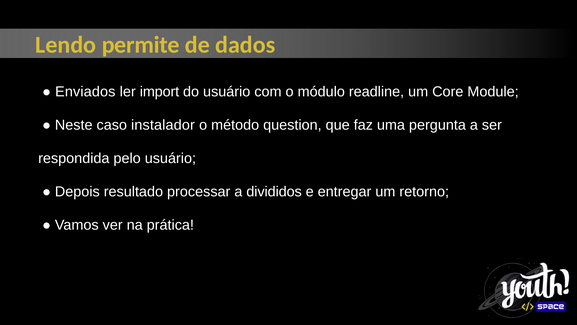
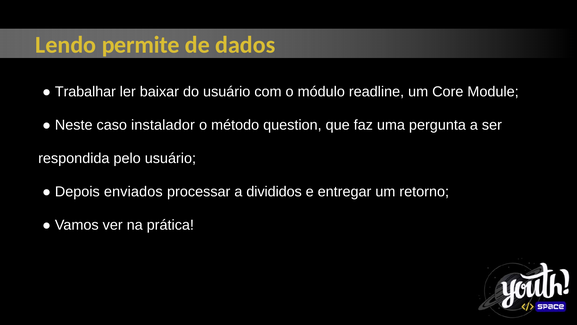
Enviados: Enviados -> Trabalhar
import: import -> baixar
resultado: resultado -> enviados
